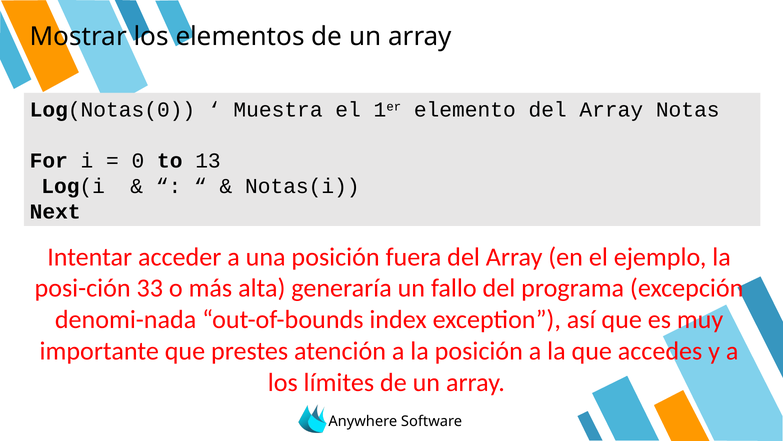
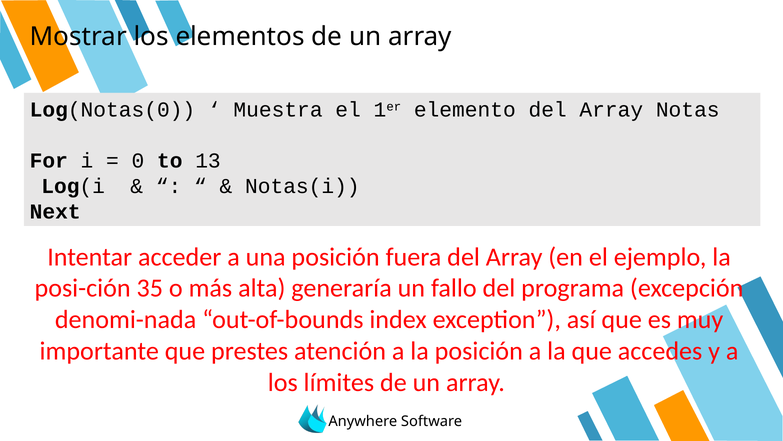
33: 33 -> 35
